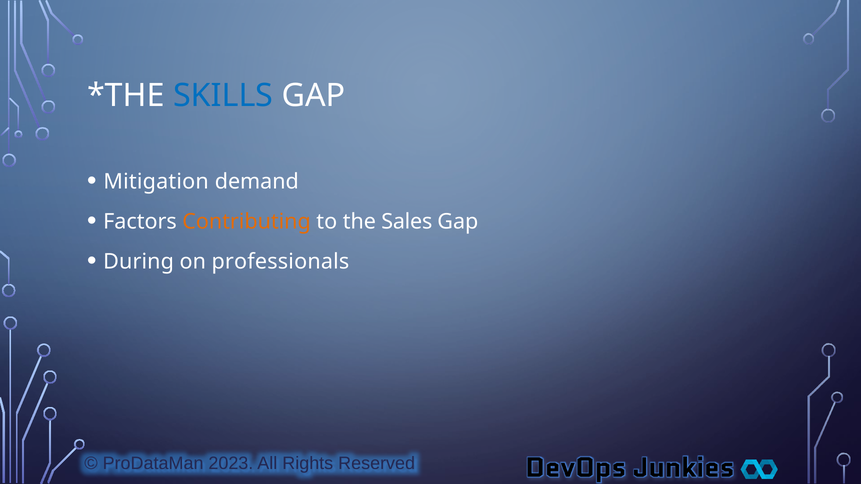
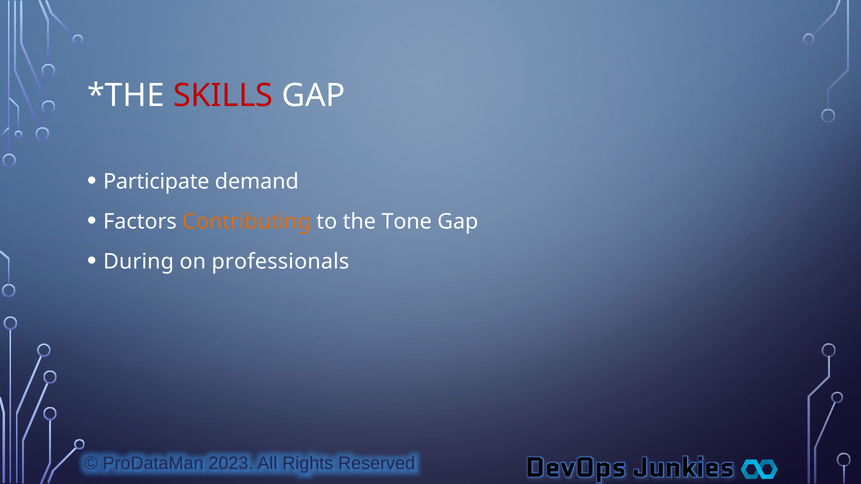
SKILLS colour: blue -> red
Mitigation: Mitigation -> Participate
Sales: Sales -> Tone
